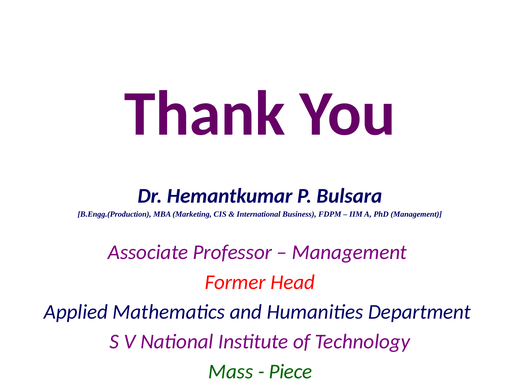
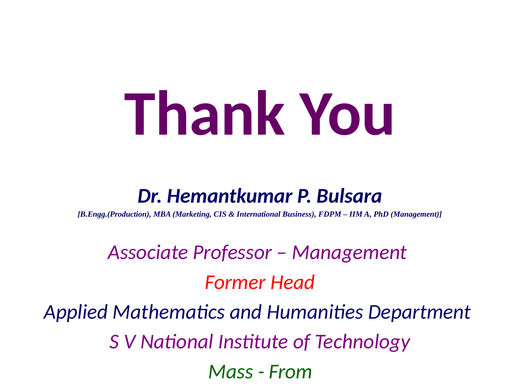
Piece: Piece -> From
